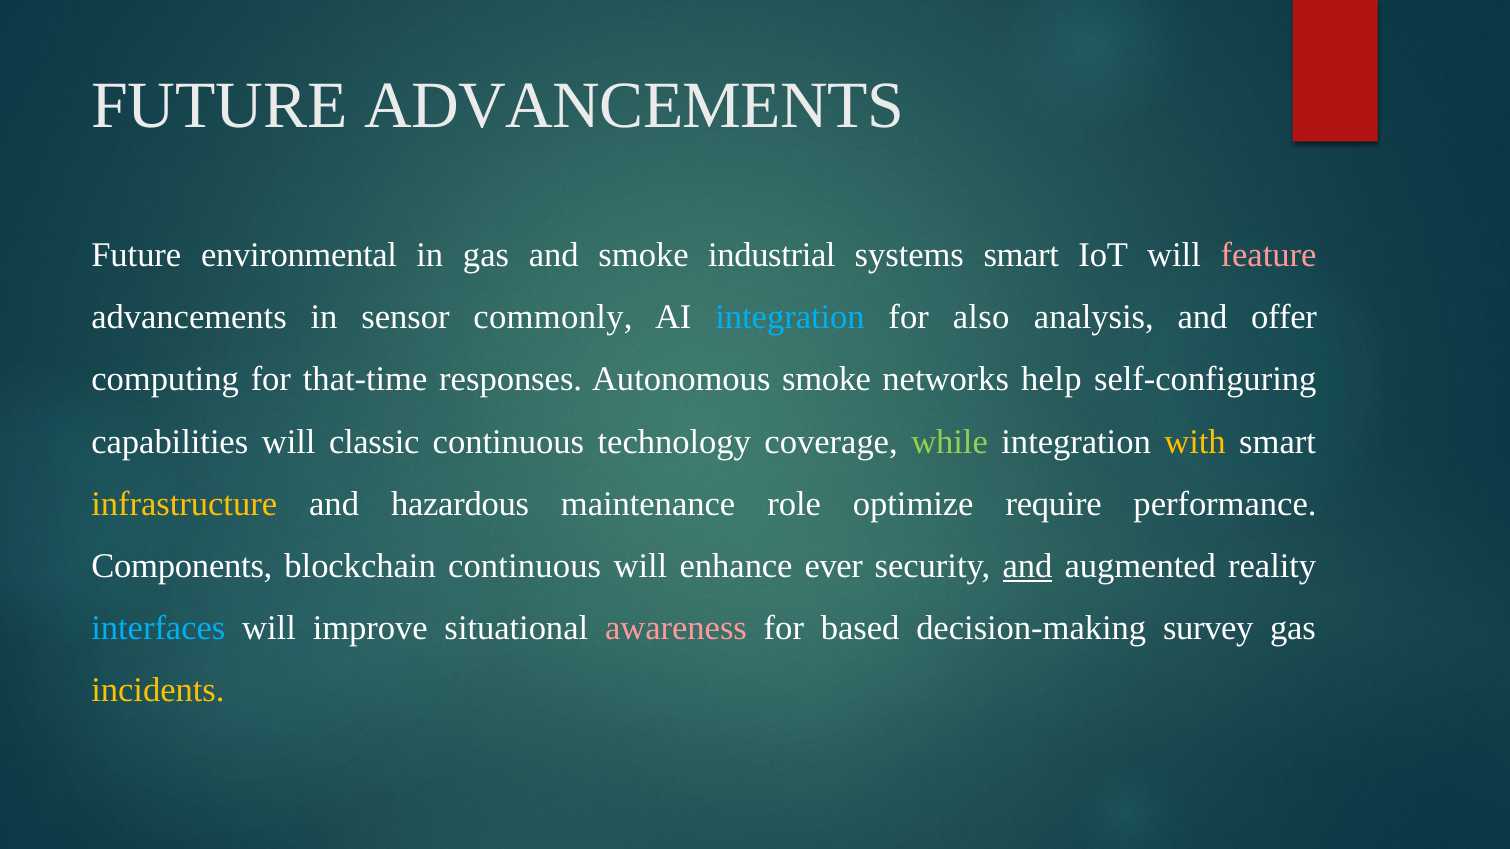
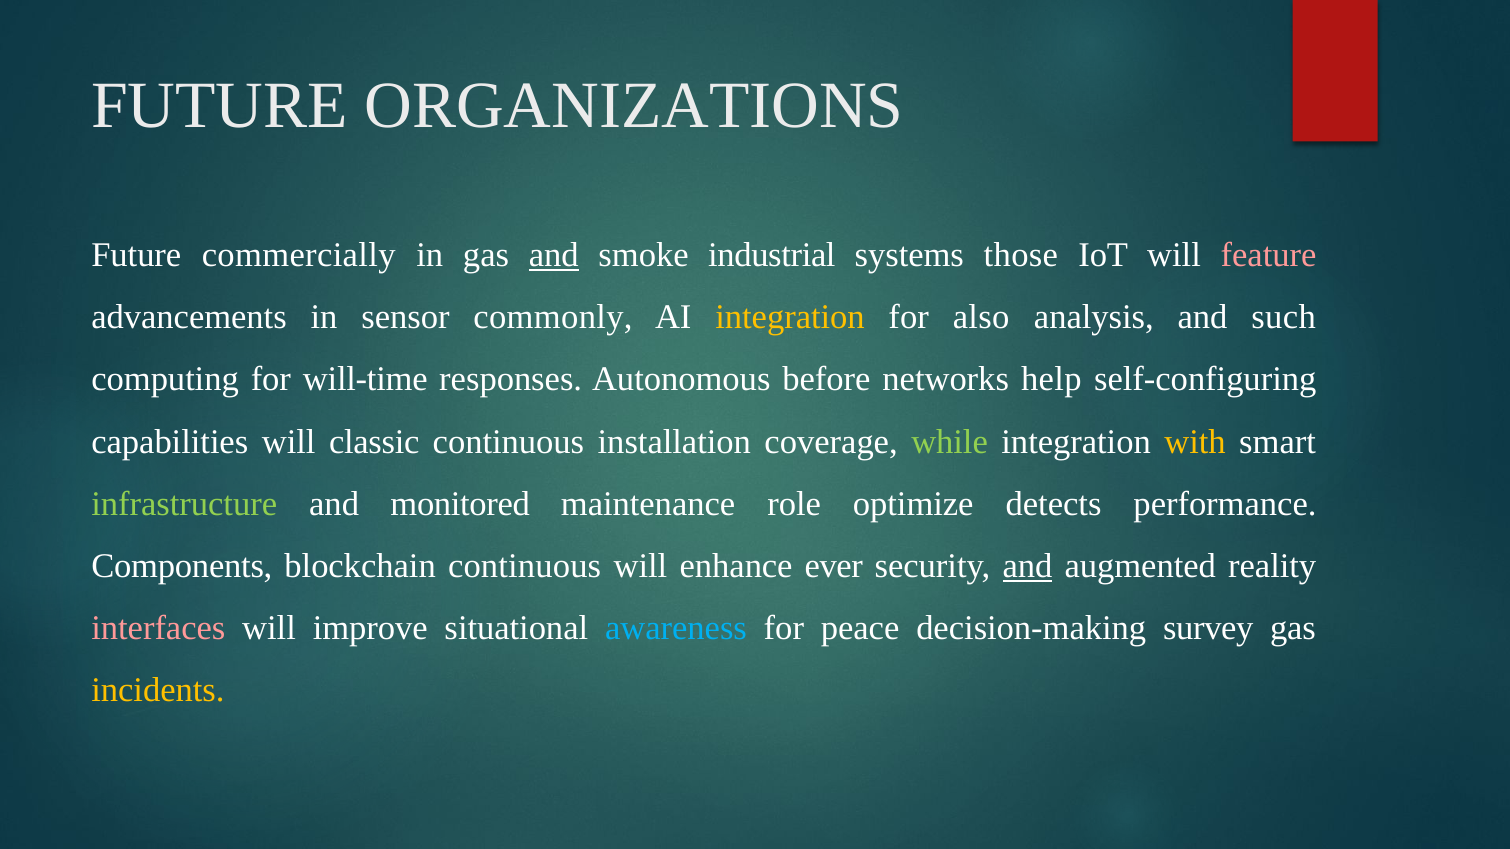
FUTURE ADVANCEMENTS: ADVANCEMENTS -> ORGANIZATIONS
environmental: environmental -> commercially
and at (554, 255) underline: none -> present
systems smart: smart -> those
integration at (790, 317) colour: light blue -> yellow
offer: offer -> such
that-time: that-time -> will-time
Autonomous smoke: smoke -> before
technology: technology -> installation
infrastructure colour: yellow -> light green
hazardous: hazardous -> monitored
require: require -> detects
interfaces colour: light blue -> pink
awareness colour: pink -> light blue
based: based -> peace
